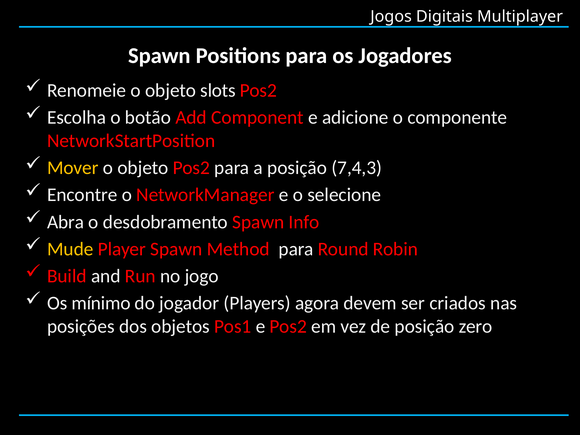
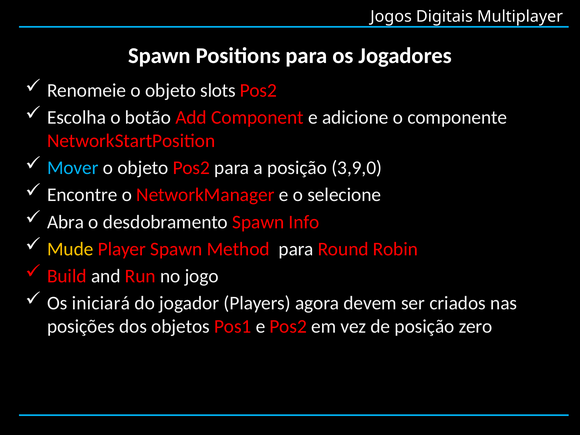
Mover colour: yellow -> light blue
7,4,3: 7,4,3 -> 3,9,0
mínimo: mínimo -> iniciará
